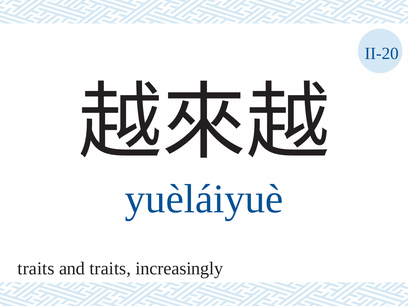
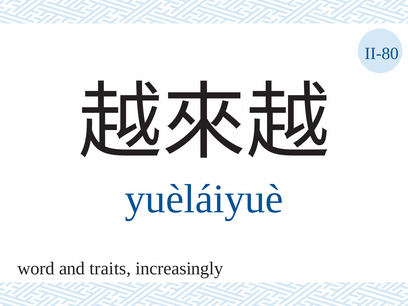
II-20: II-20 -> II-80
traits at (36, 268): traits -> word
